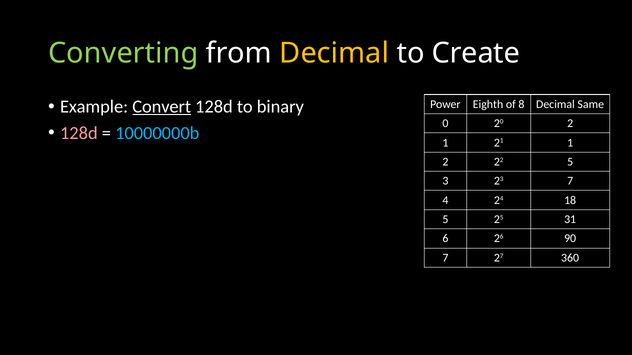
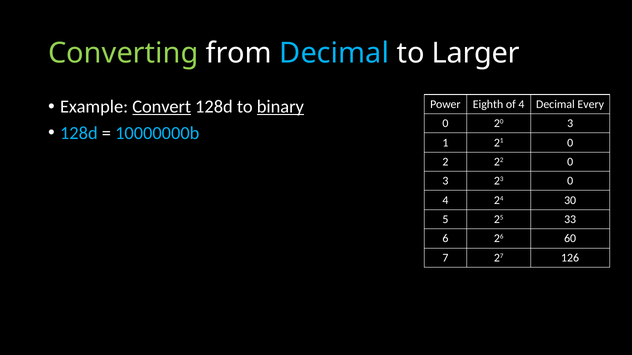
Decimal at (334, 53) colour: yellow -> light blue
Create: Create -> Larger
binary underline: none -> present
of 8: 8 -> 4
Same: Same -> Every
20 2: 2 -> 3
128d at (79, 133) colour: pink -> light blue
21 1: 1 -> 0
22 5: 5 -> 0
23 7: 7 -> 0
18: 18 -> 30
31: 31 -> 33
90: 90 -> 60
360: 360 -> 126
